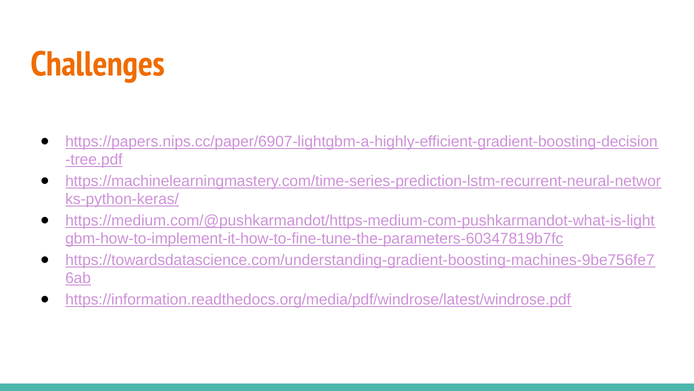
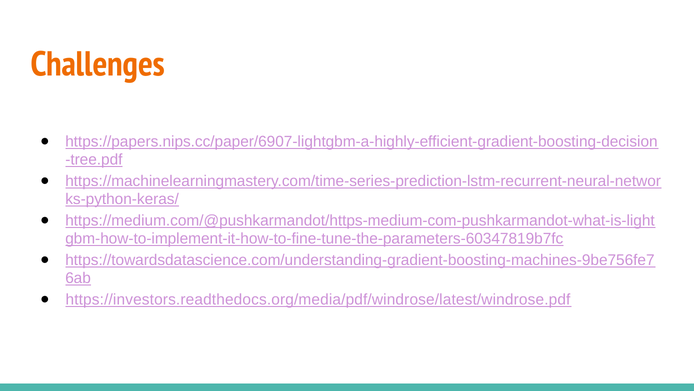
https://information.readthedocs.org/media/pdf/windrose/latest/windrose.pdf: https://information.readthedocs.org/media/pdf/windrose/latest/windrose.pdf -> https://investors.readthedocs.org/media/pdf/windrose/latest/windrose.pdf
